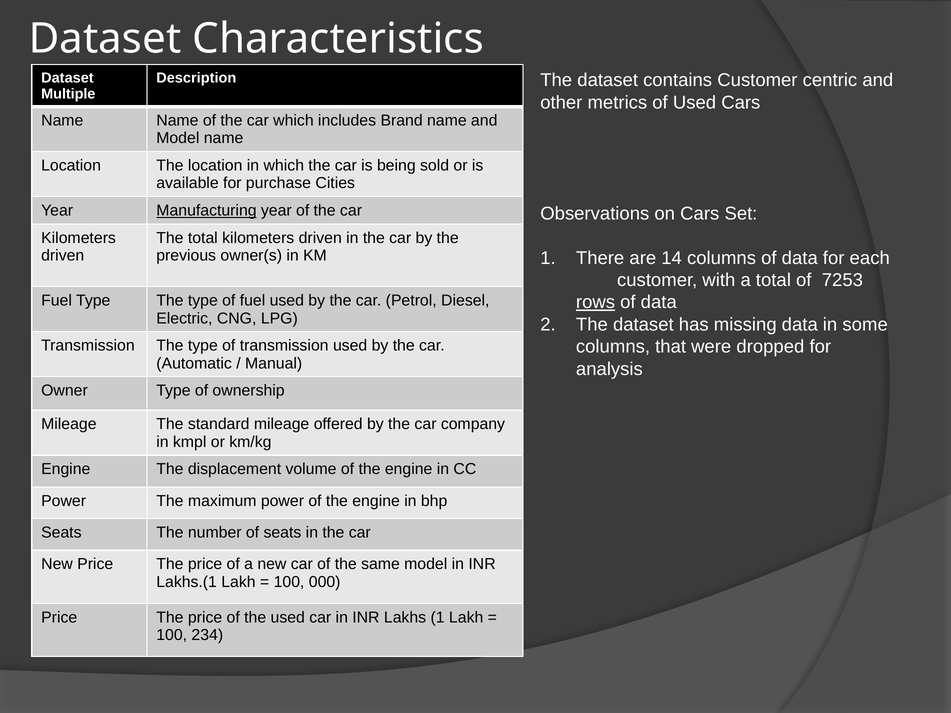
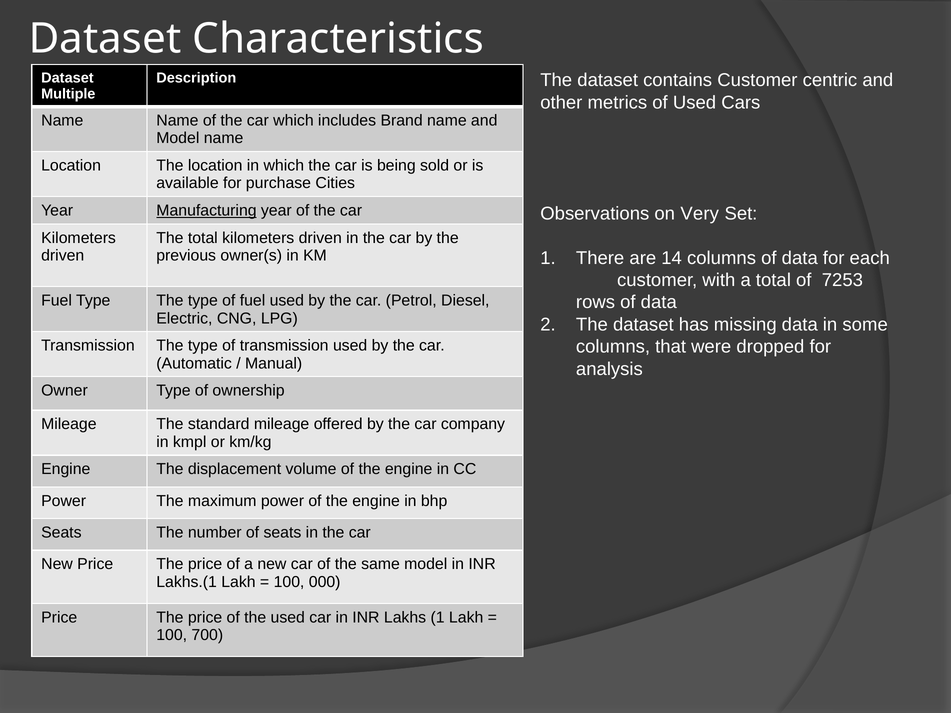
on Cars: Cars -> Very
rows underline: present -> none
234: 234 -> 700
